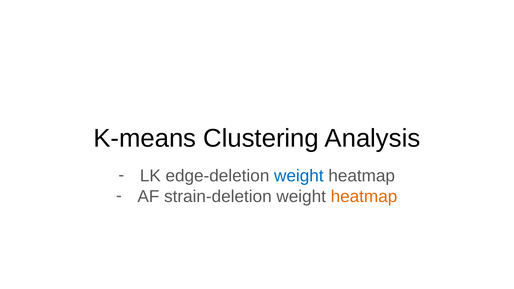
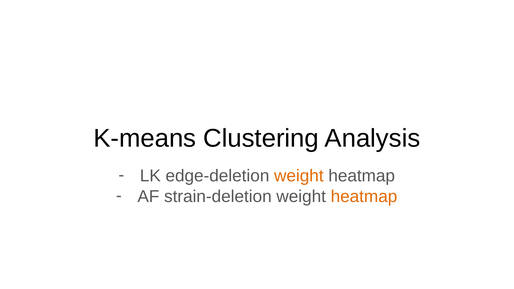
weight at (299, 176) colour: blue -> orange
